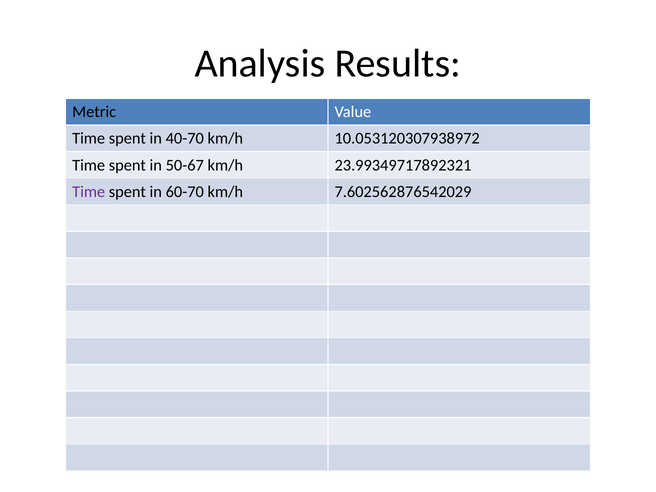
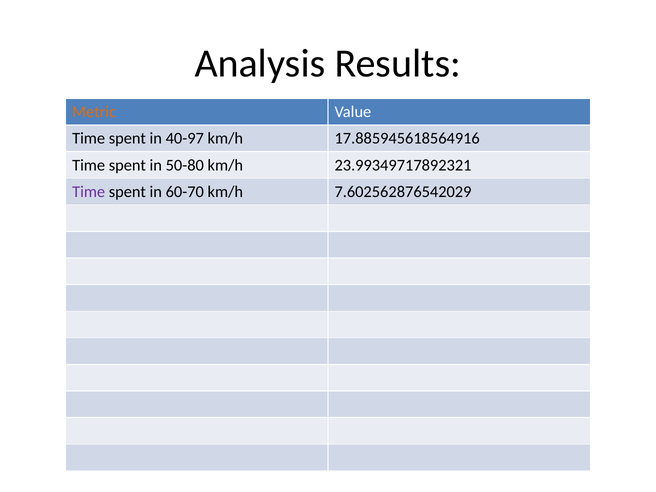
Metric colour: black -> orange
40-70: 40-70 -> 40-97
10.053120307938972: 10.053120307938972 -> 17.885945618564916
50-67: 50-67 -> 50-80
